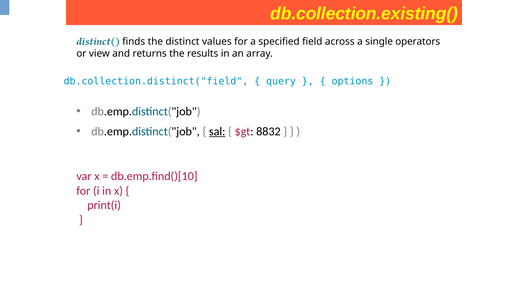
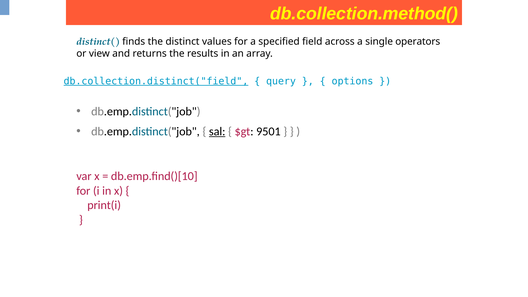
db.collection.existing(: db.collection.existing( -> db.collection.method(
db.collection.distinct("field underline: none -> present
8832: 8832 -> 9501
